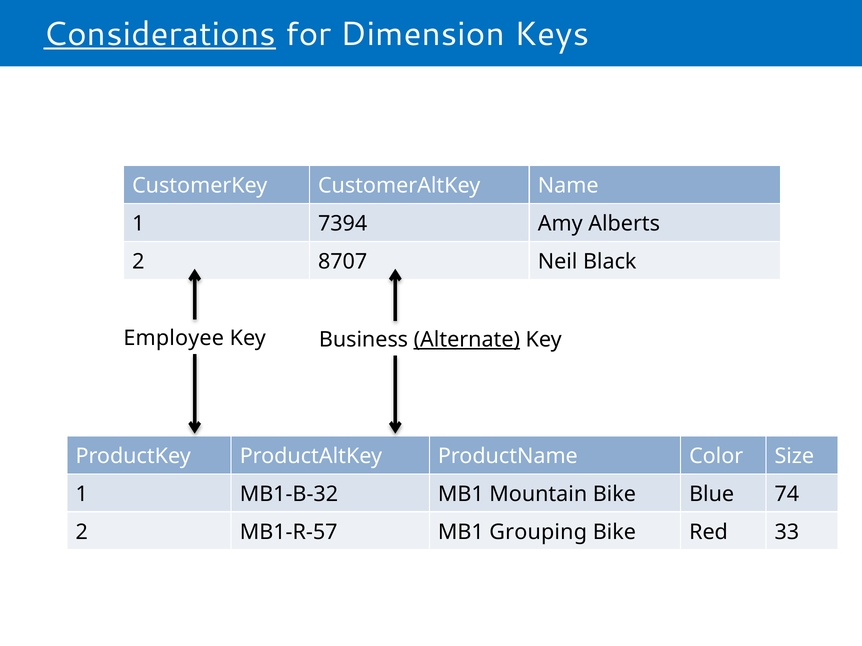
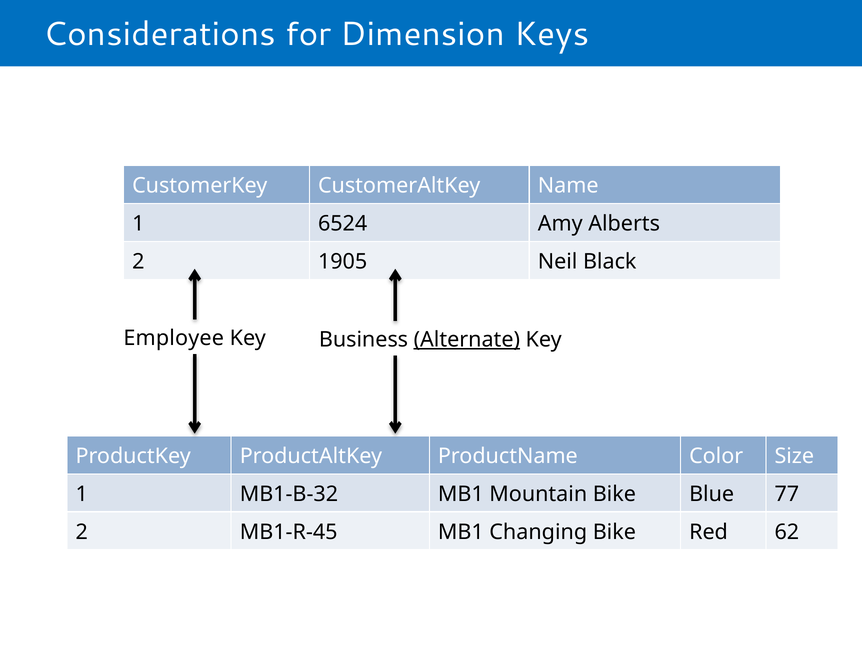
Considerations underline: present -> none
7394: 7394 -> 6524
8707: 8707 -> 1905
74: 74 -> 77
MB1-R-57: MB1-R-57 -> MB1-R-45
Grouping: Grouping -> Changing
33: 33 -> 62
